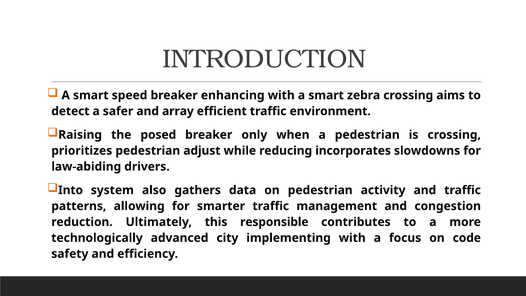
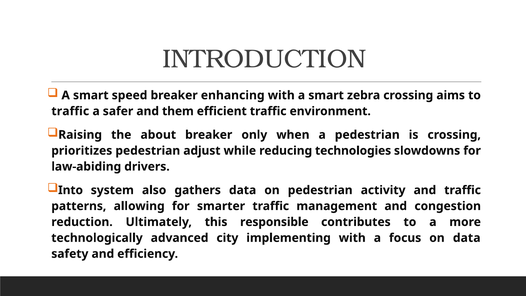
detect at (70, 111): detect -> traffic
array: array -> them
posed: posed -> about
incorporates: incorporates -> technologies
on code: code -> data
